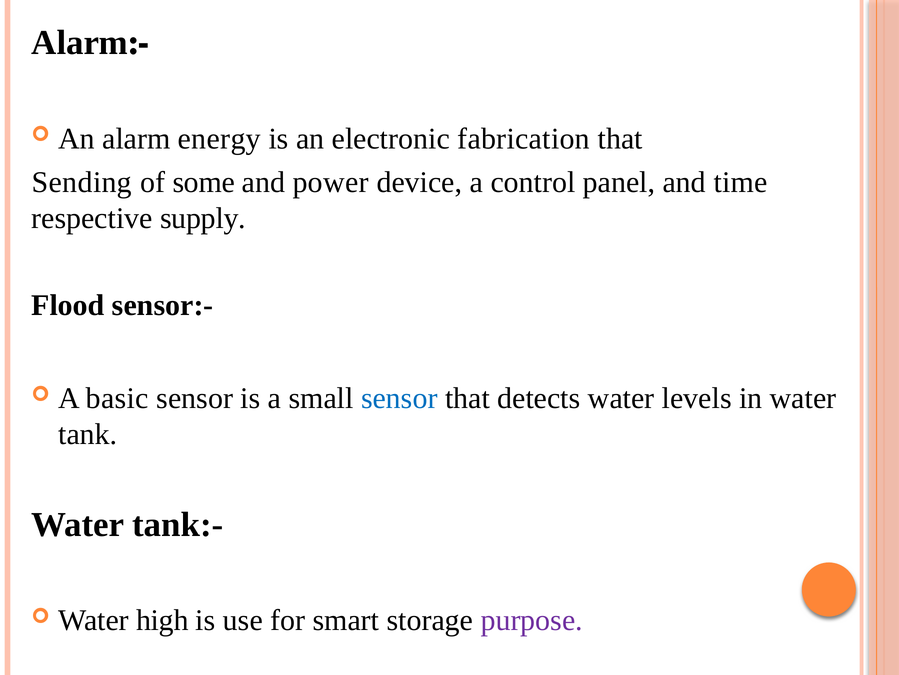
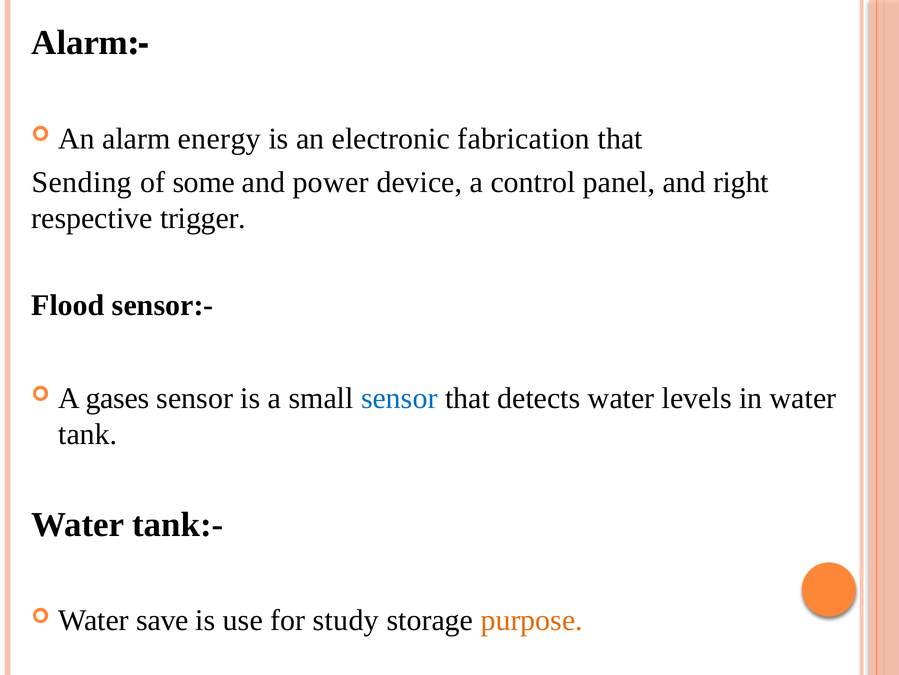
time: time -> right
supply: supply -> trigger
basic: basic -> gases
high: high -> save
smart: smart -> study
purpose colour: purple -> orange
